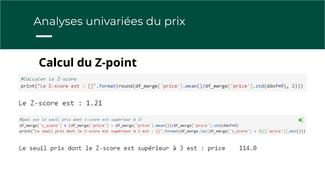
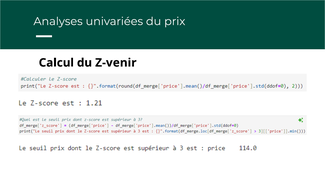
Z-point: Z-point -> Z-venir
